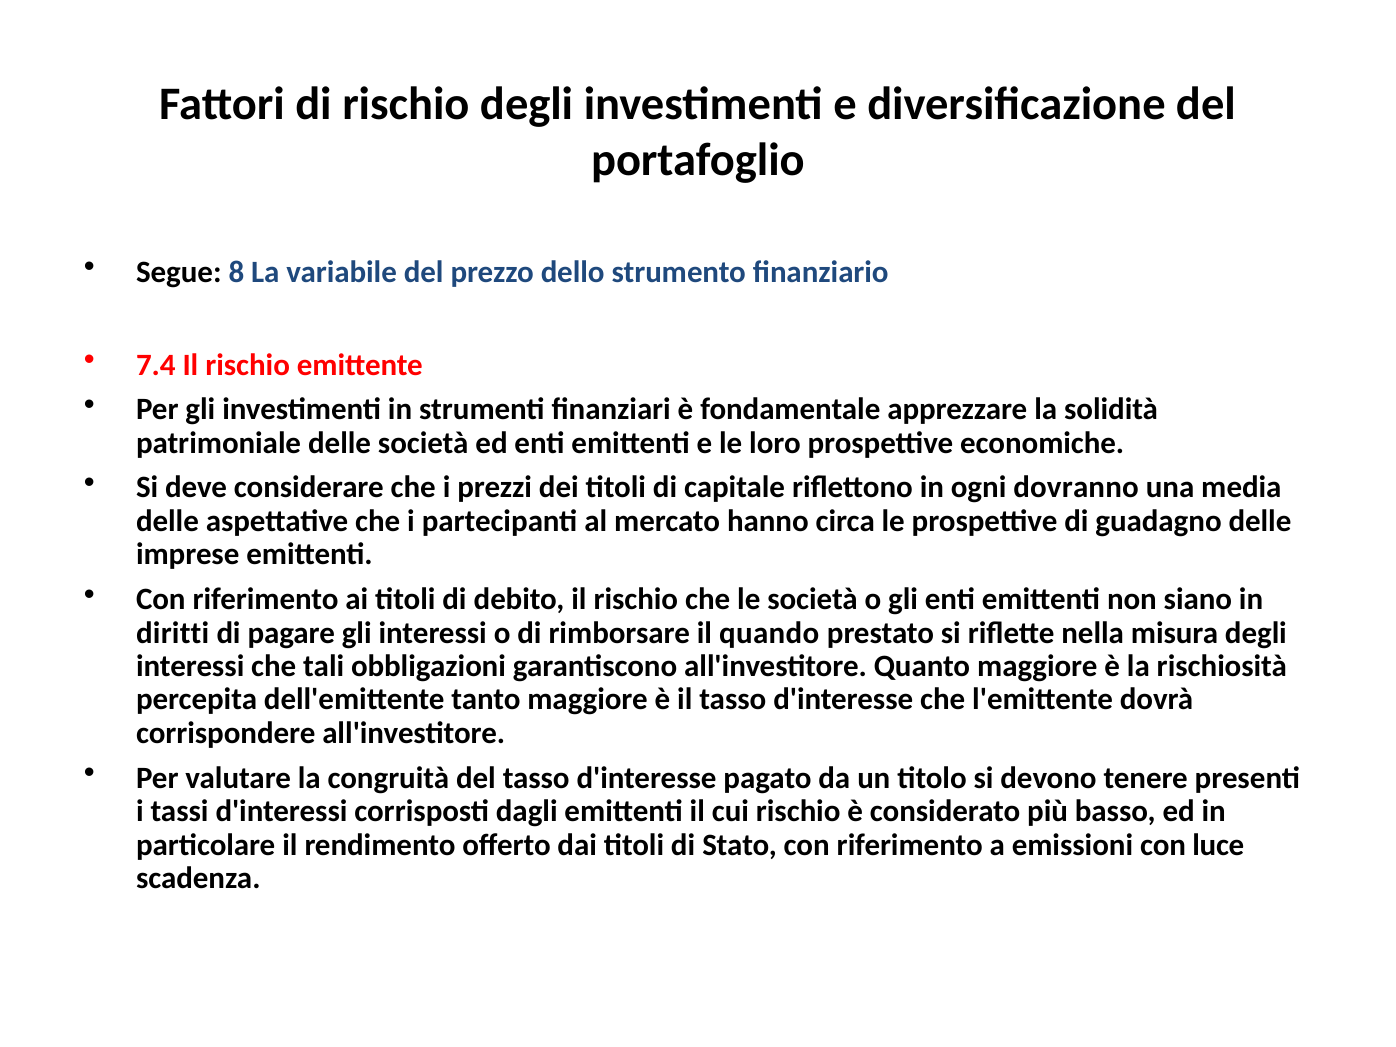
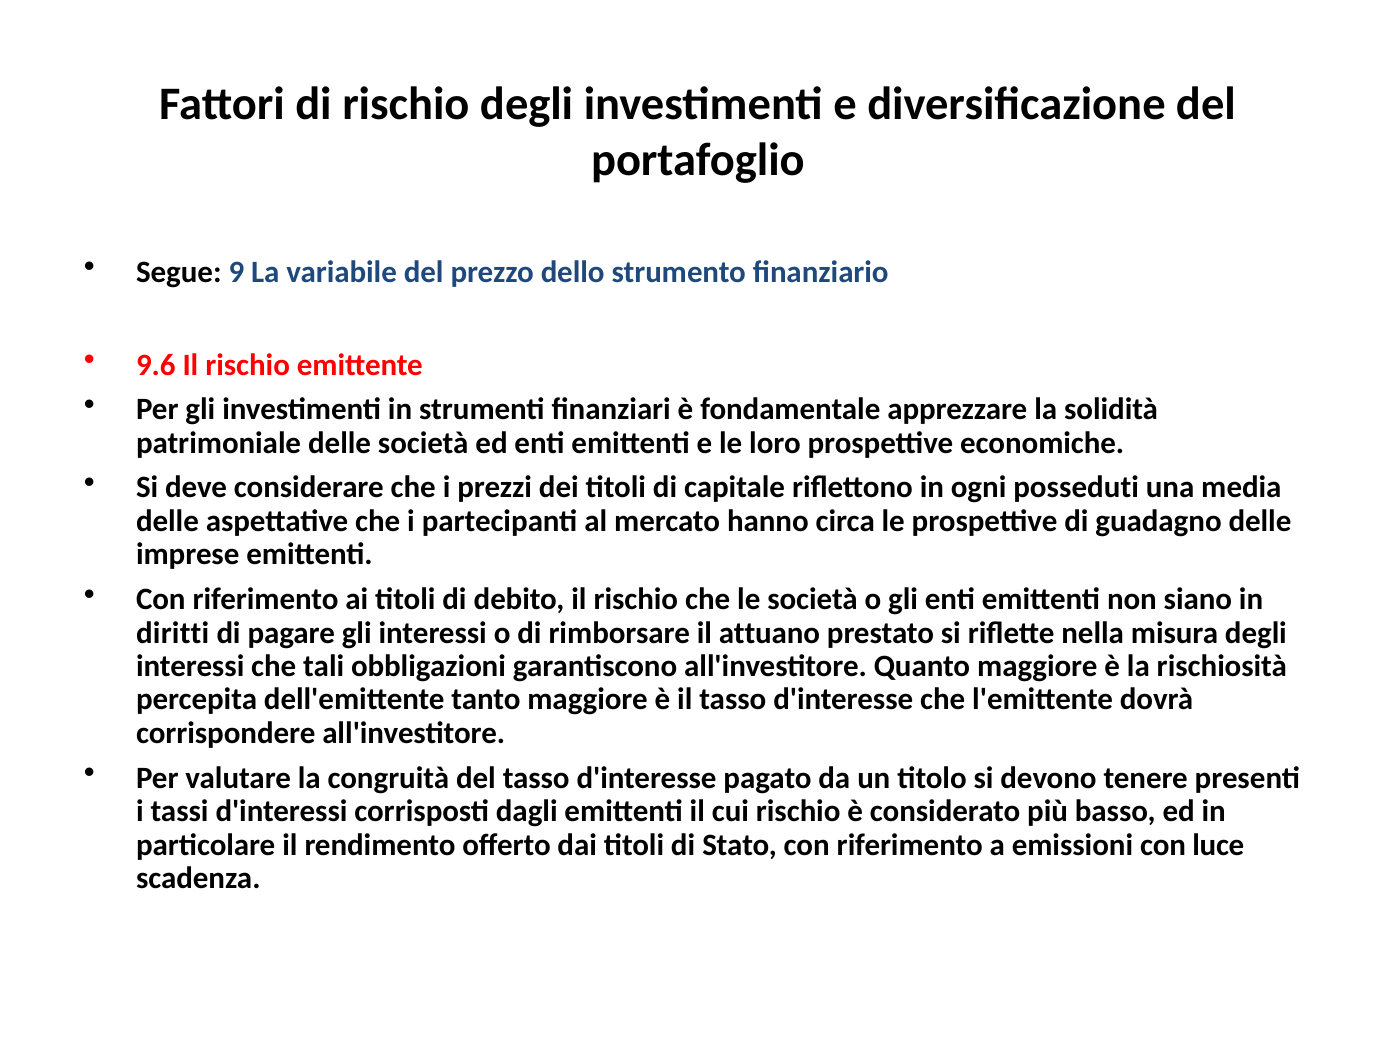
8: 8 -> 9
7.4: 7.4 -> 9.6
dovranno: dovranno -> posseduti
quando: quando -> attuano
